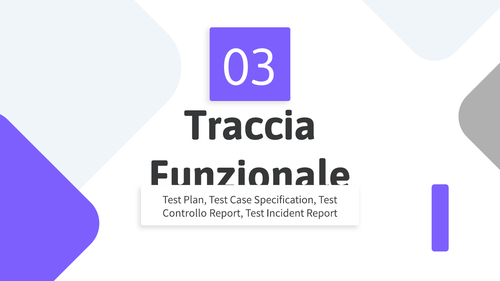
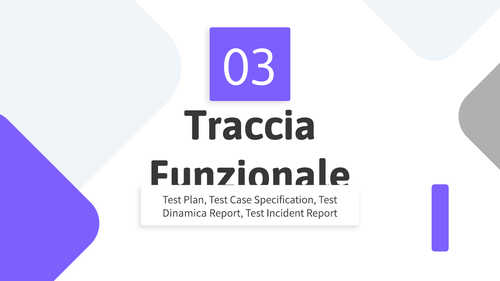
Controllo: Controllo -> Dinamica
